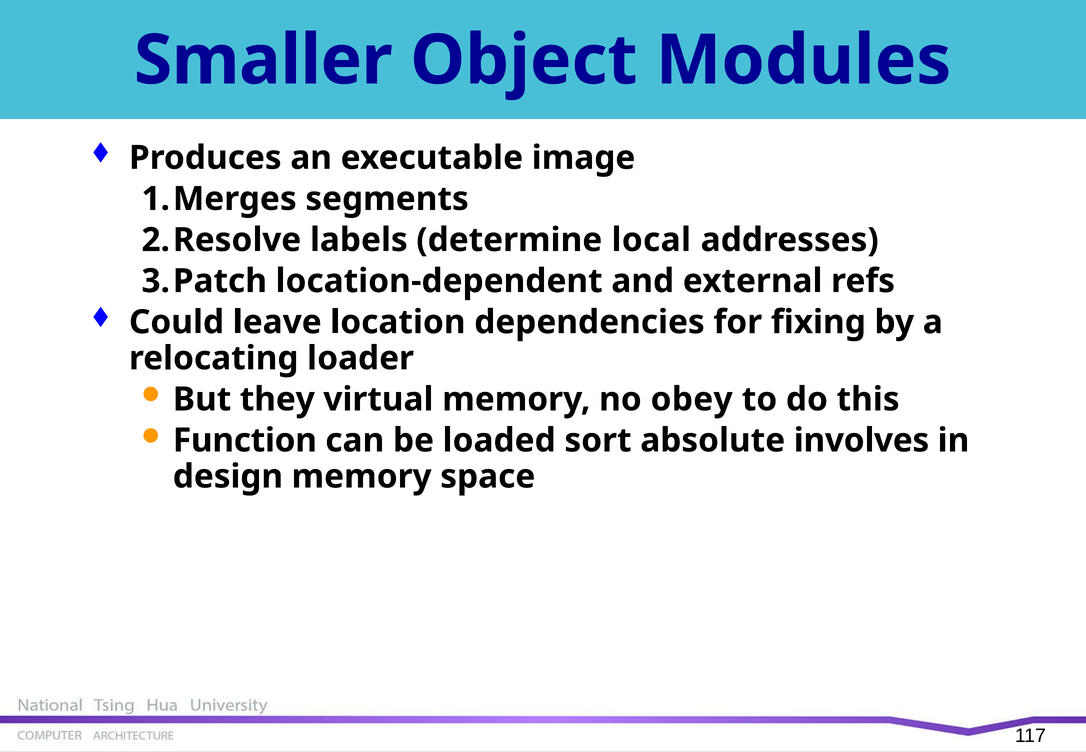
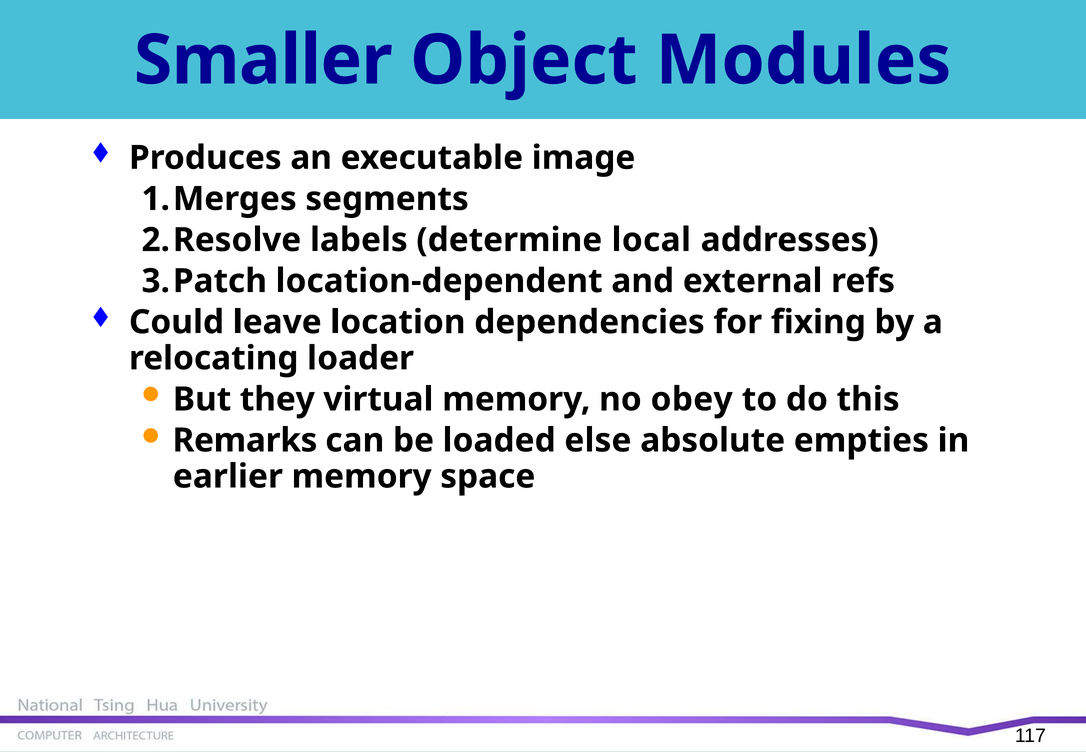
Function: Function -> Remarks
sort: sort -> else
involves: involves -> empties
design: design -> earlier
